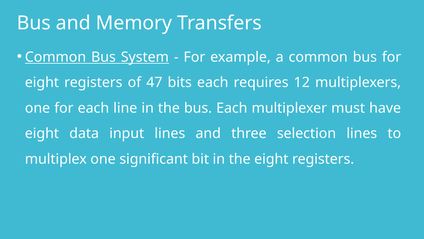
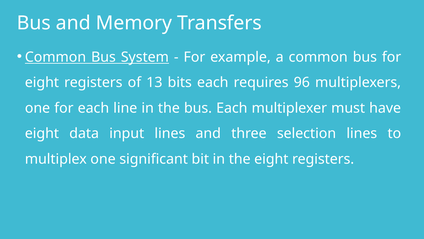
47: 47 -> 13
12: 12 -> 96
